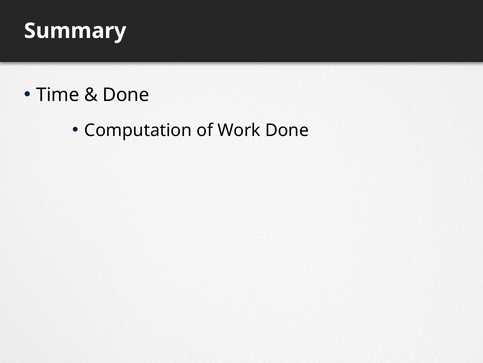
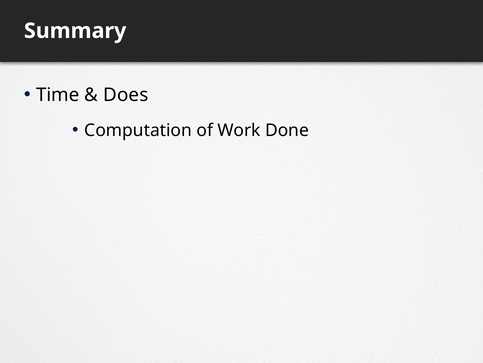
Done at (126, 95): Done -> Does
